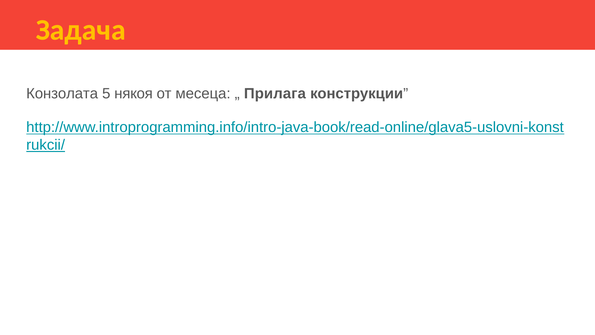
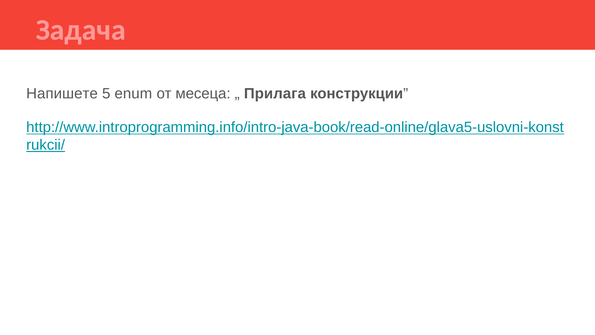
Задача colour: yellow -> pink
Конзолата: Конзолата -> Напишете
някоя: някоя -> enum
